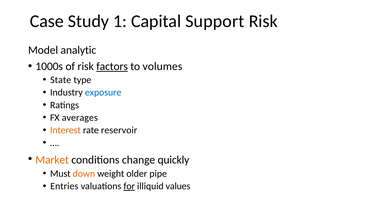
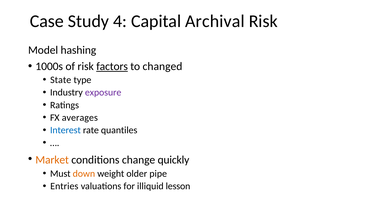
1: 1 -> 4
Support: Support -> Archival
analytic: analytic -> hashing
volumes: volumes -> changed
exposure colour: blue -> purple
Interest colour: orange -> blue
reservoir: reservoir -> quantiles
for underline: present -> none
values: values -> lesson
